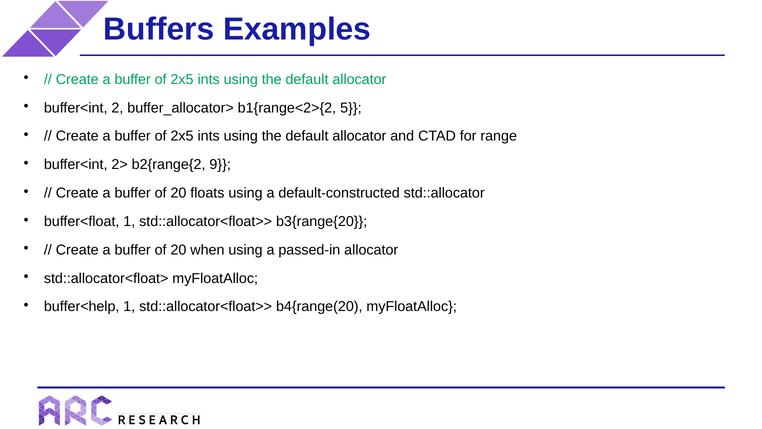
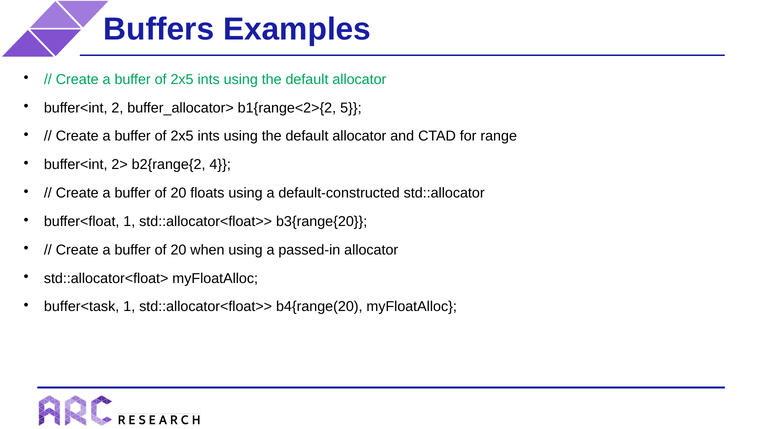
9: 9 -> 4
buffer<help: buffer<help -> buffer<task
